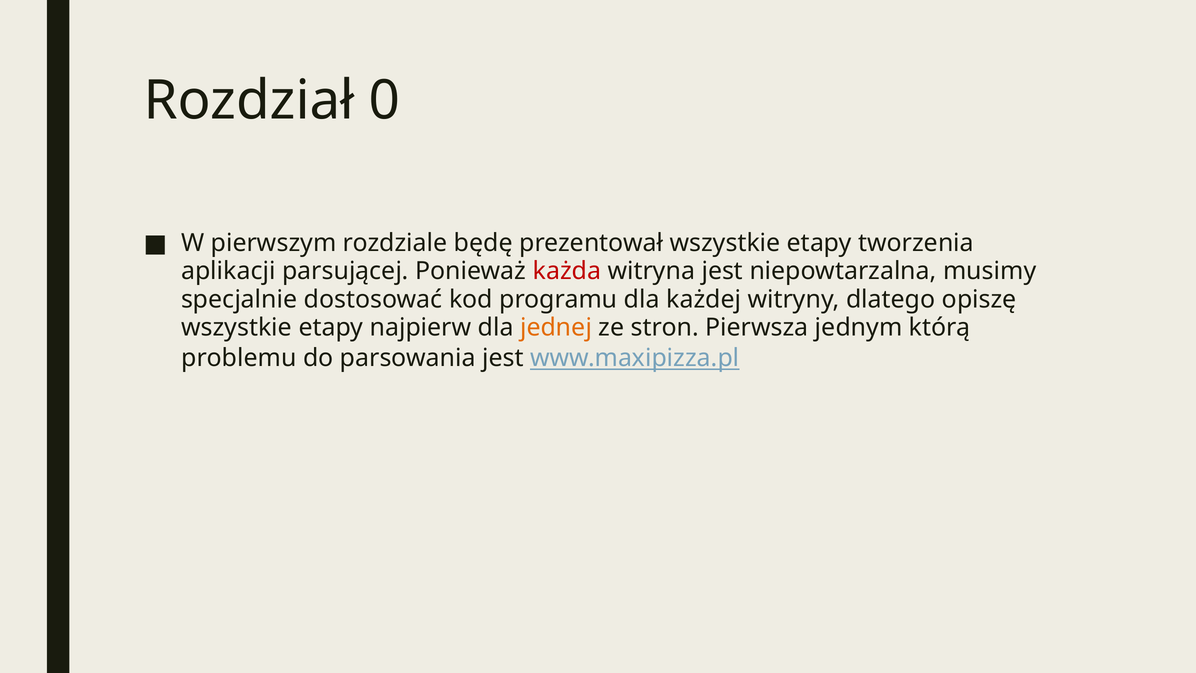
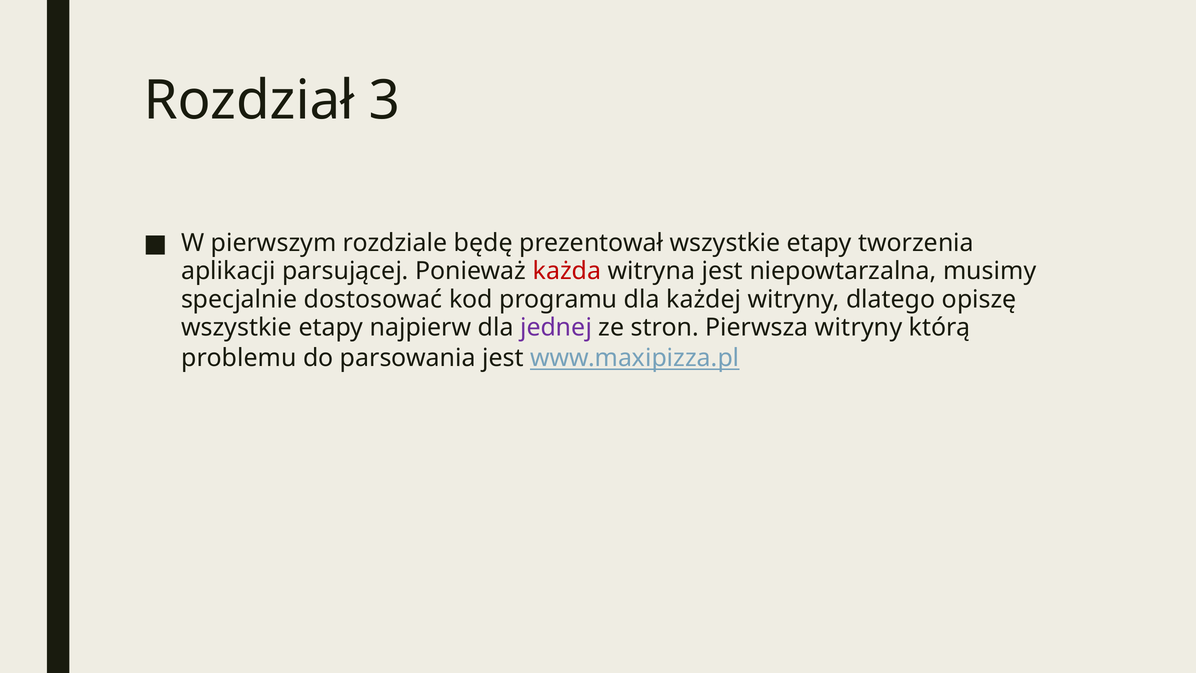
0: 0 -> 3
jednej colour: orange -> purple
Pierwsza jednym: jednym -> witryny
